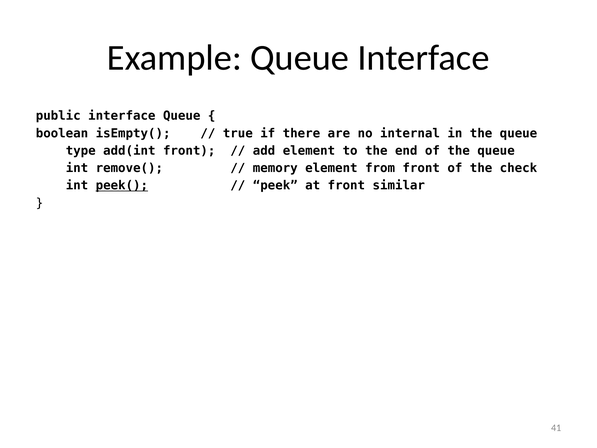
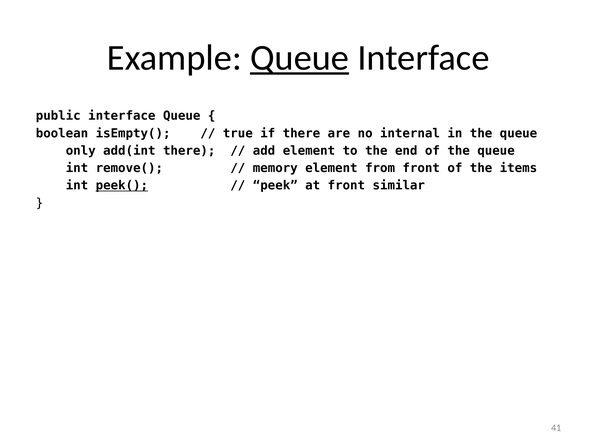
Queue at (300, 58) underline: none -> present
type: type -> only
add(int front: front -> there
check: check -> items
